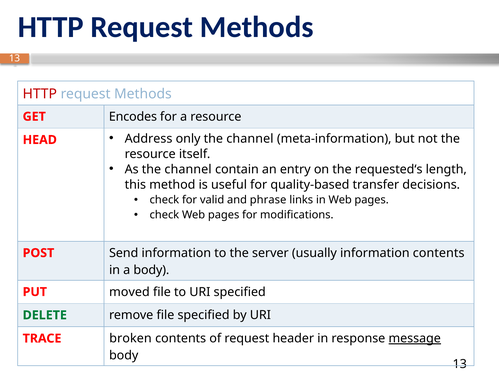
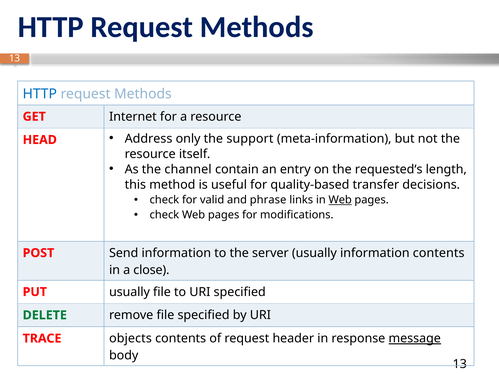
HTTP at (40, 94) colour: red -> blue
Encodes: Encodes -> Internet
only the channel: channel -> support
Web at (340, 200) underline: none -> present
a body: body -> close
PUT moved: moved -> usually
broken: broken -> objects
